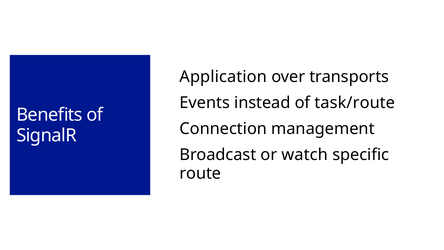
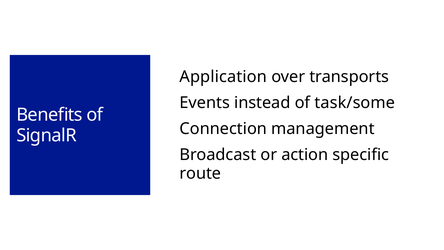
task/route: task/route -> task/some
watch: watch -> action
